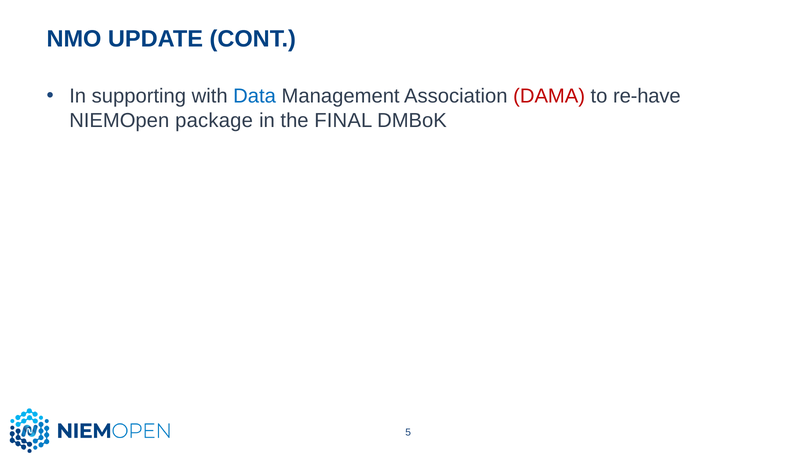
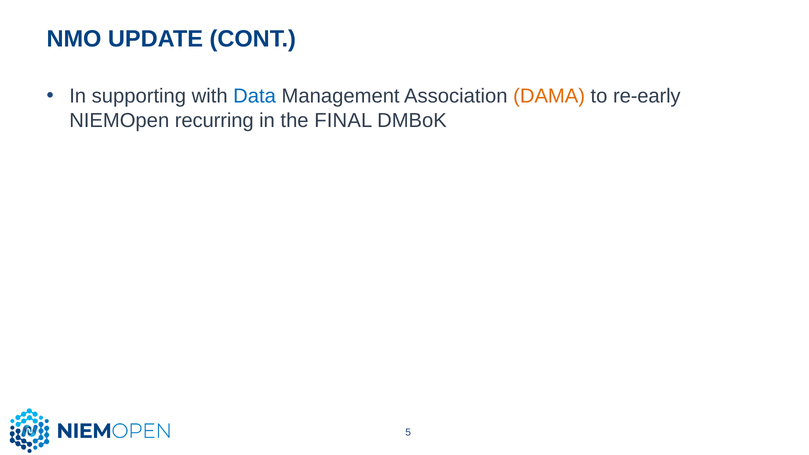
DAMA colour: red -> orange
re-have: re-have -> re-early
package: package -> recurring
